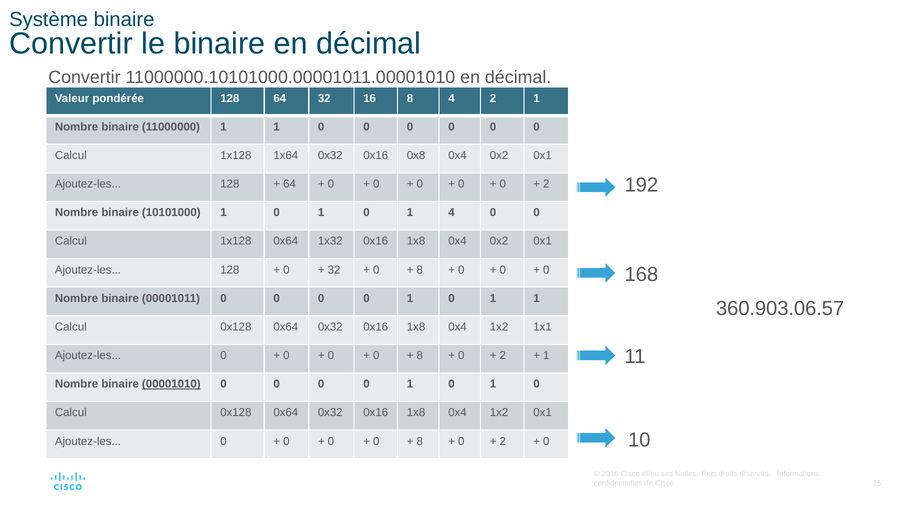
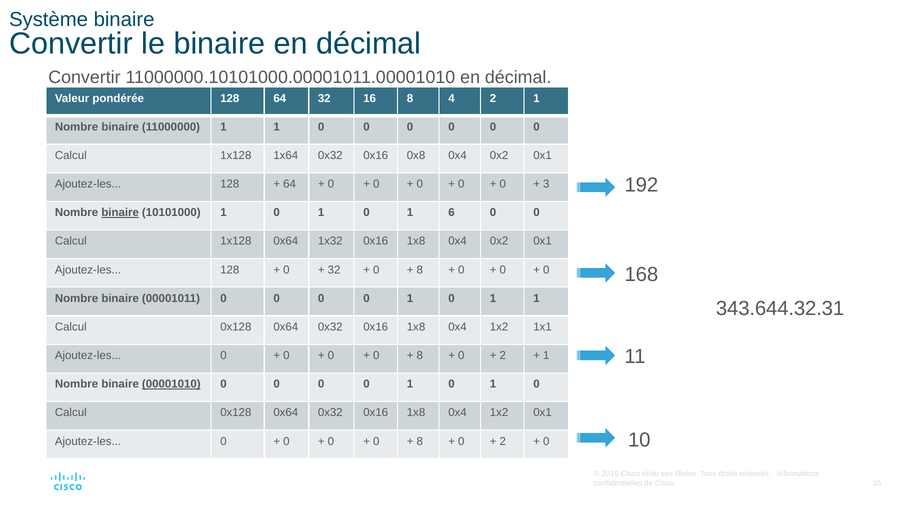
2 at (546, 184): 2 -> 3
binaire at (120, 213) underline: none -> present
1 4: 4 -> 6
360.903.06.57: 360.903.06.57 -> 343.644.32.31
